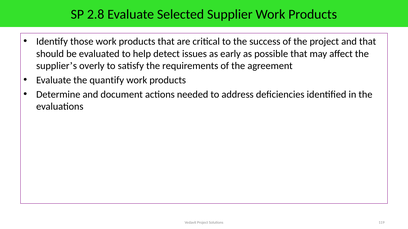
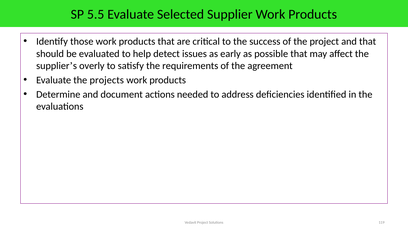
2.8: 2.8 -> 5.5
quantify: quantify -> projects
